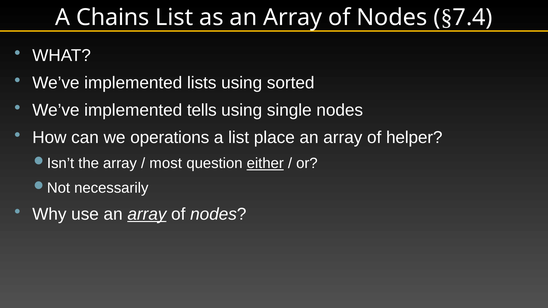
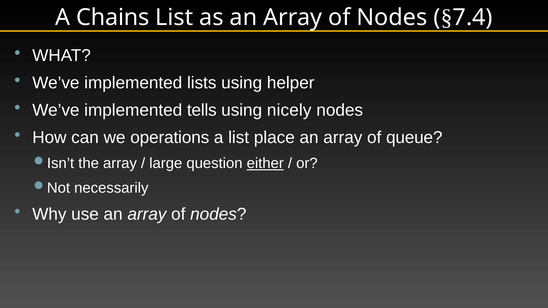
sorted: sorted -> helper
single: single -> nicely
helper: helper -> queue
most: most -> large
array at (147, 214) underline: present -> none
